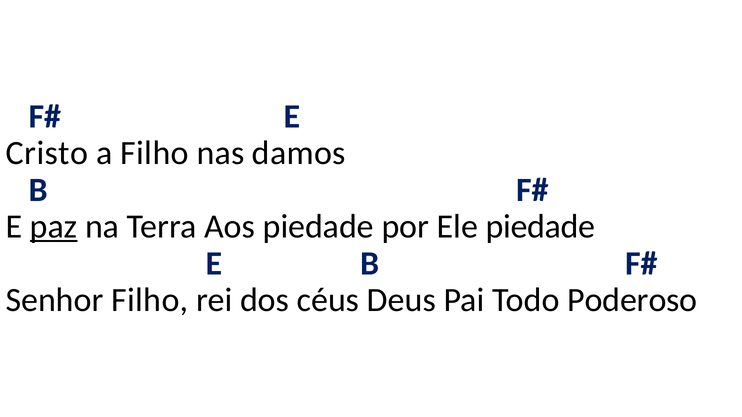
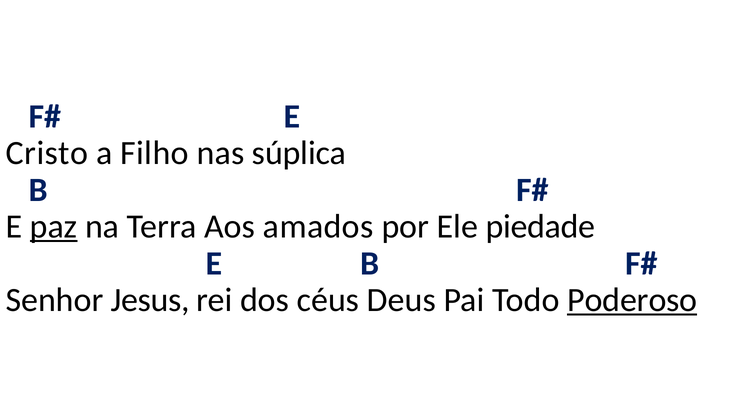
damos: damos -> súplica
Aos piedade: piedade -> amados
Senhor Filho: Filho -> Jesus
Poderoso underline: none -> present
